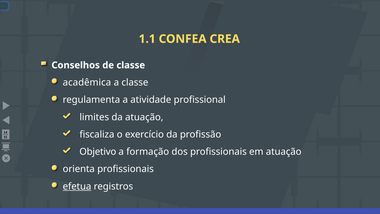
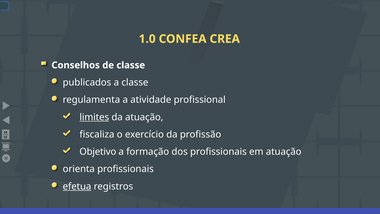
1.1: 1.1 -> 1.0
acadêmica: acadêmica -> publicados
limites underline: none -> present
